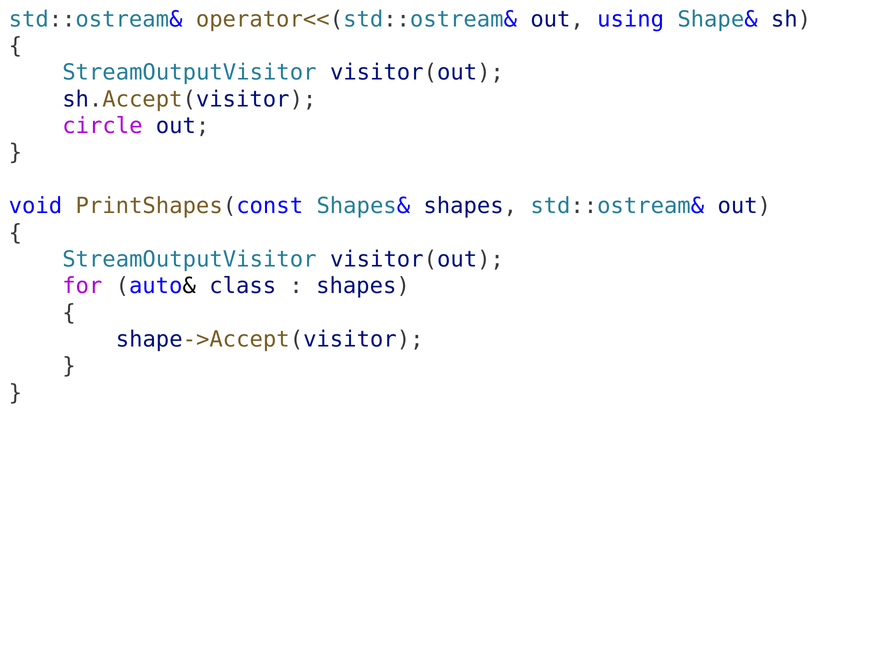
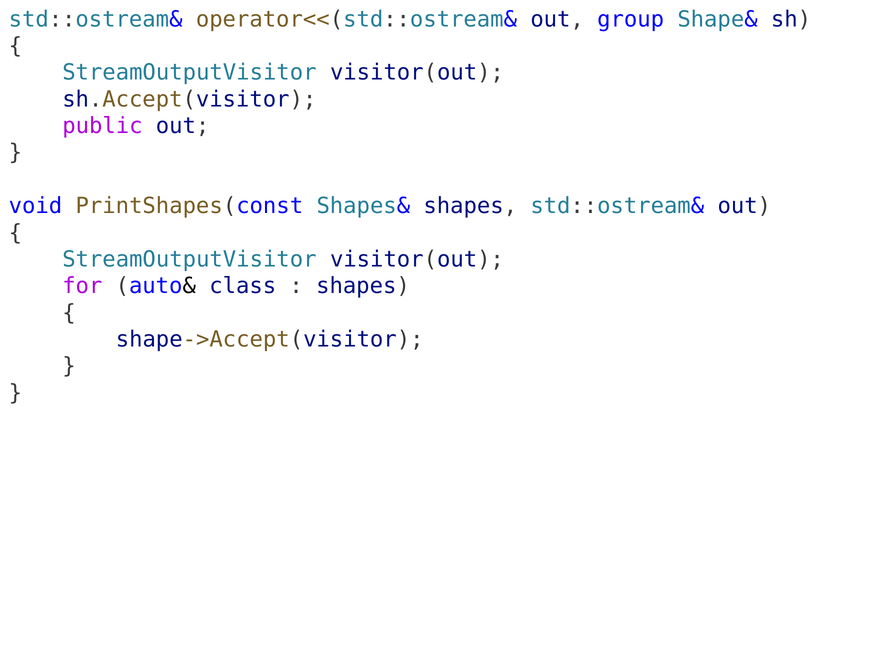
using: using -> group
circle: circle -> public
